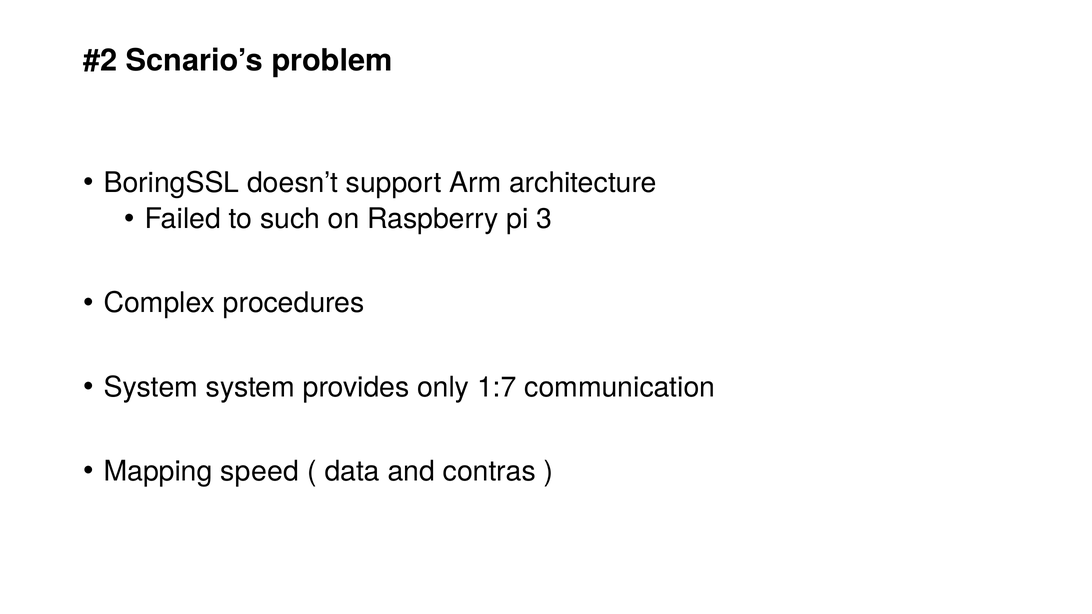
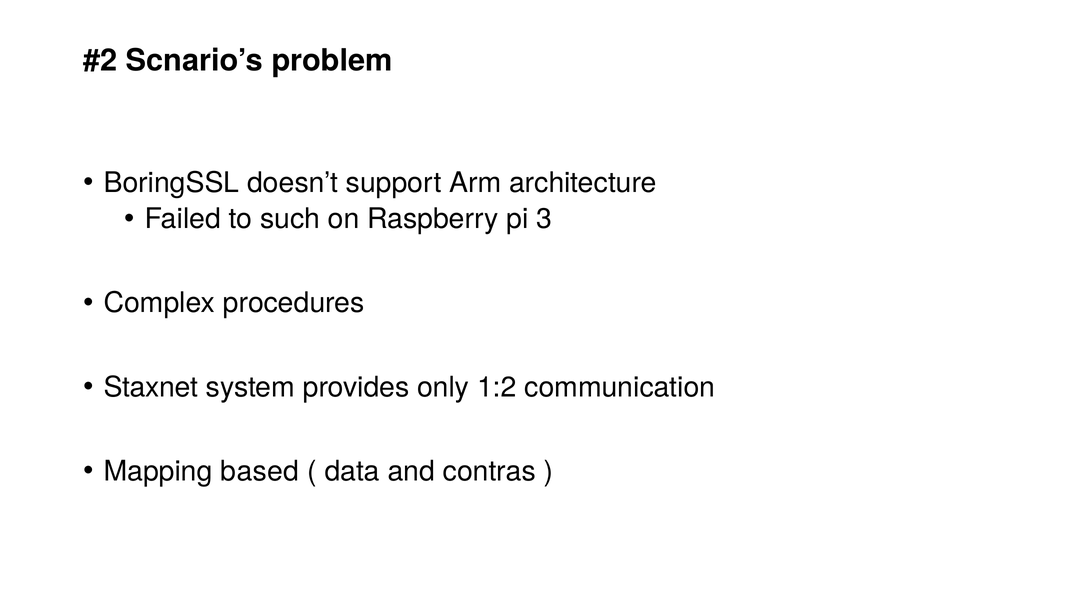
System at (151, 387): System -> Staxnet
1:7: 1:7 -> 1:2
speed: speed -> based
